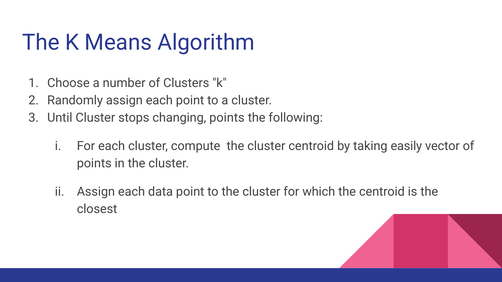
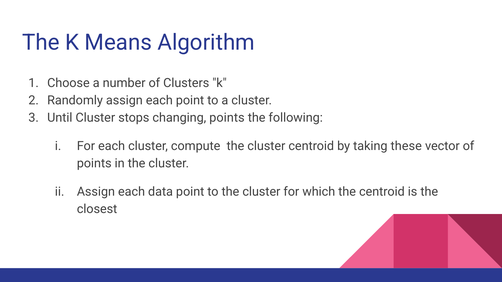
easily: easily -> these
